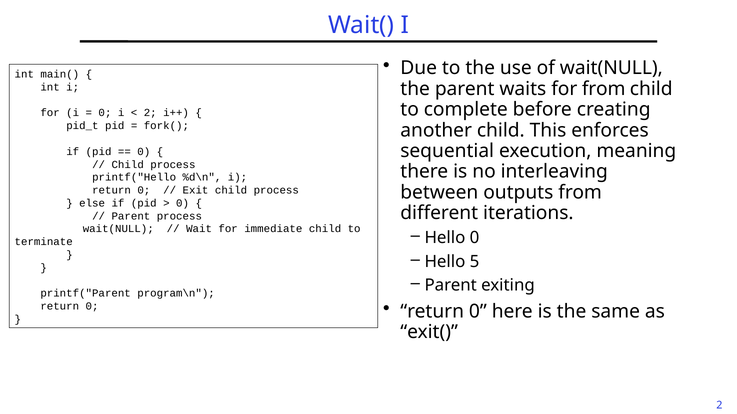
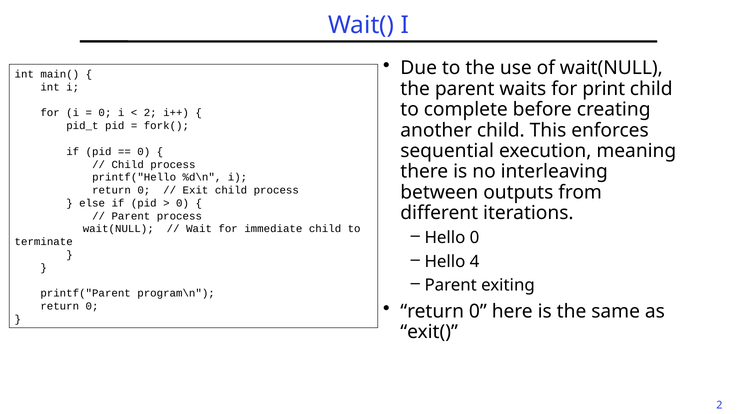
for from: from -> print
5: 5 -> 4
